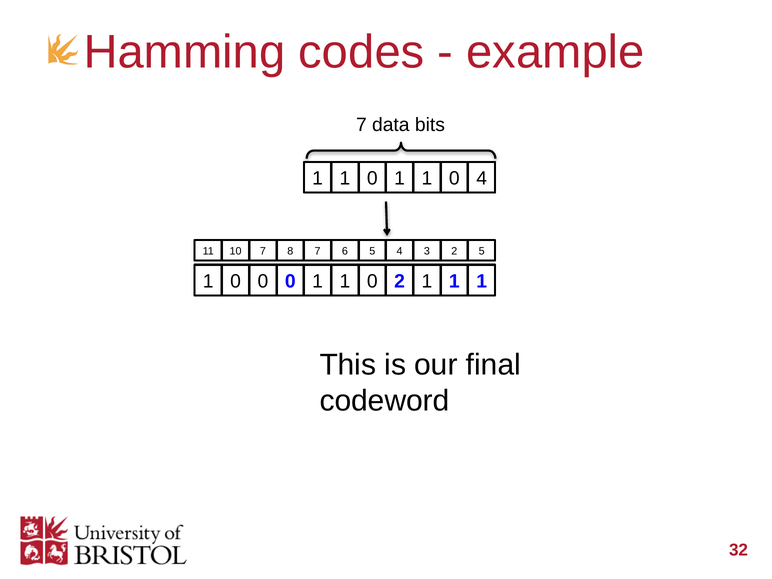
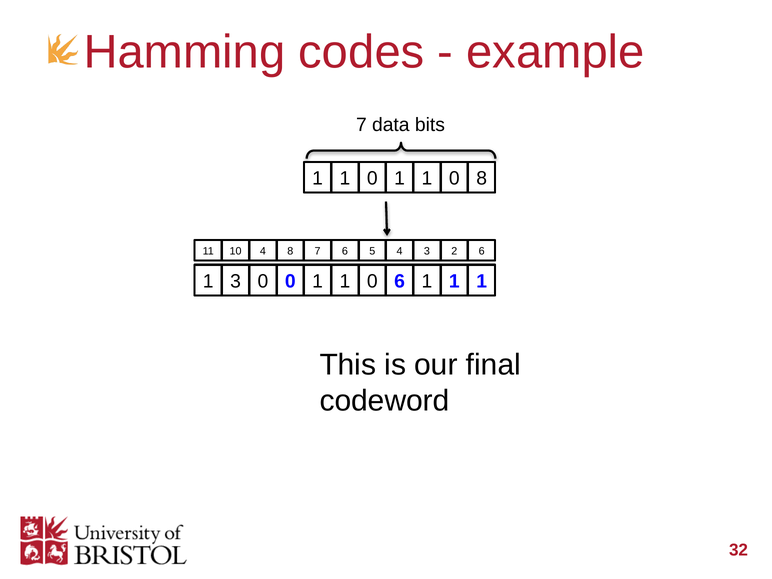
1 0 4: 4 -> 8
10 7: 7 -> 4
2 5: 5 -> 6
0 at (236, 282): 0 -> 3
0 2: 2 -> 6
